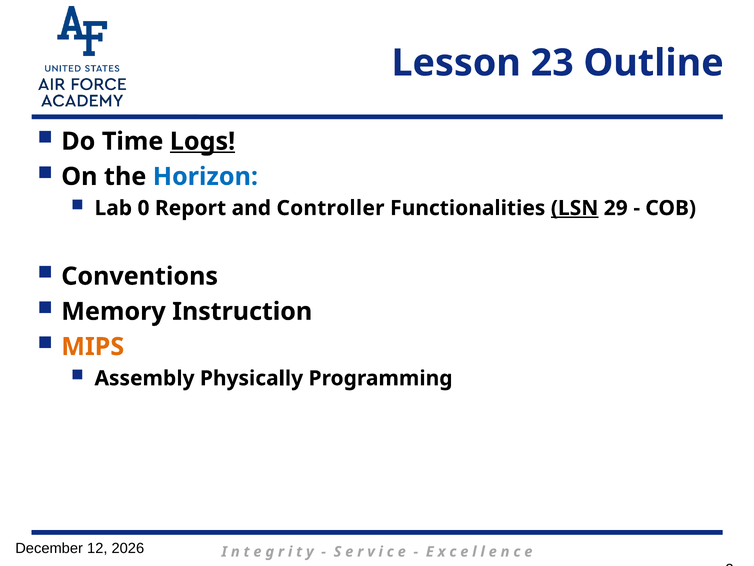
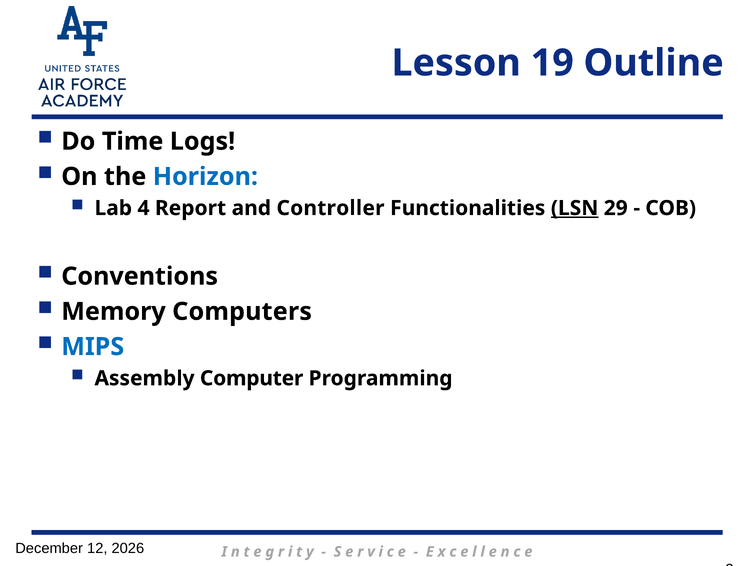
23: 23 -> 19
Logs underline: present -> none
0: 0 -> 4
Instruction: Instruction -> Computers
MIPS colour: orange -> blue
Physically: Physically -> Computer
